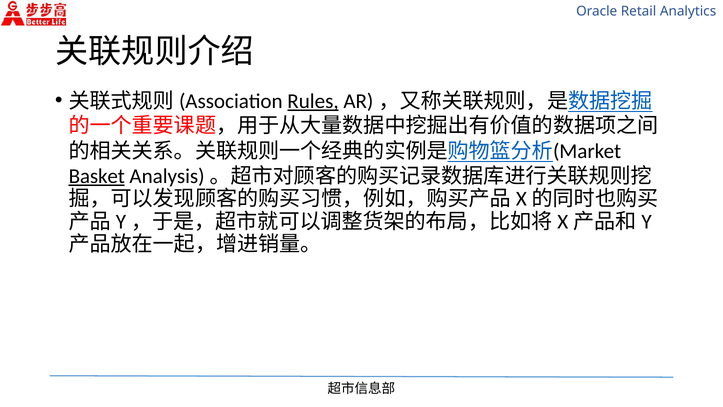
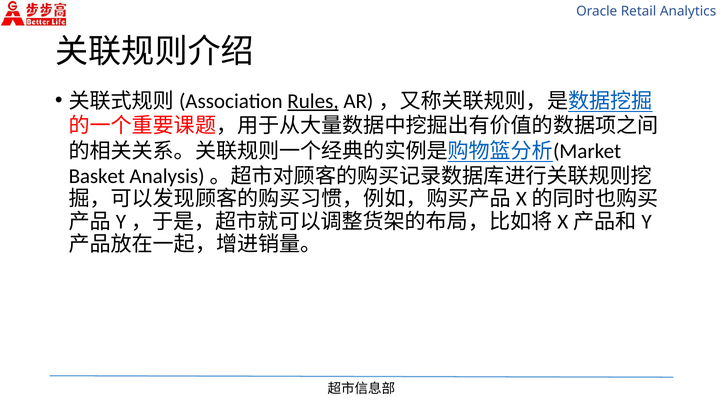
Basket underline: present -> none
